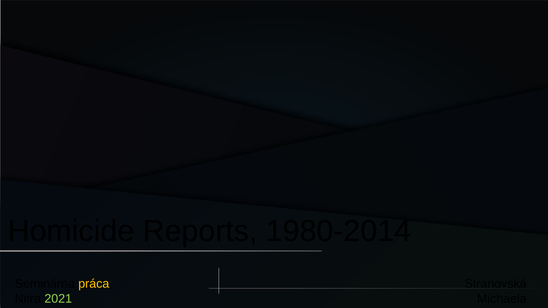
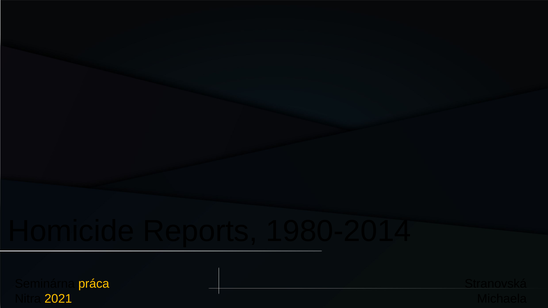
2021 colour: light green -> yellow
